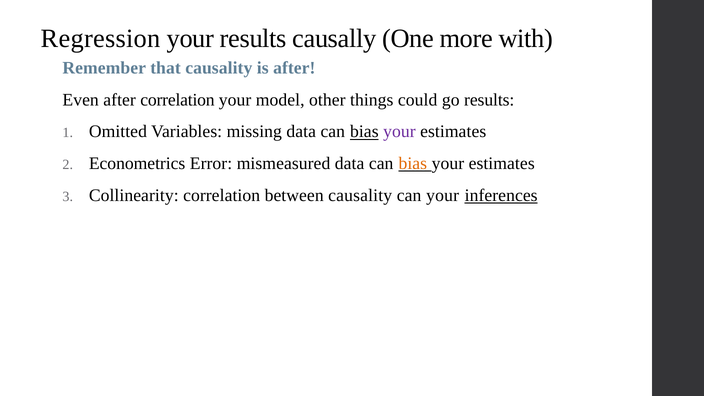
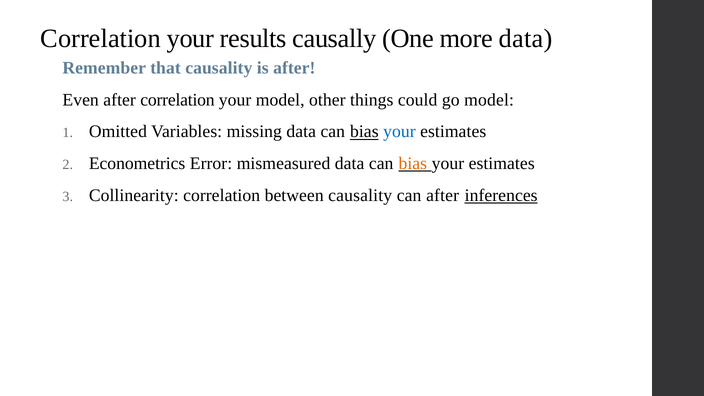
Regression at (101, 38): Regression -> Correlation
more with: with -> data
go results: results -> model
your at (399, 132) colour: purple -> blue
can your: your -> after
